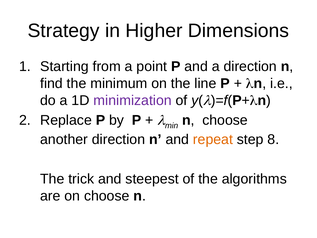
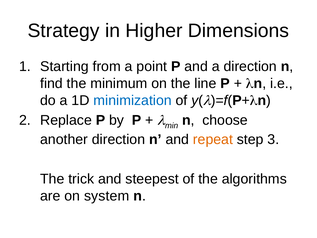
minimization colour: purple -> blue
8: 8 -> 3
on choose: choose -> system
